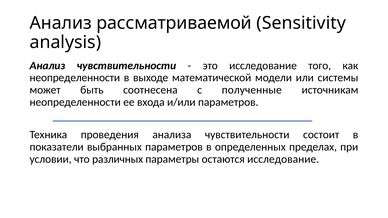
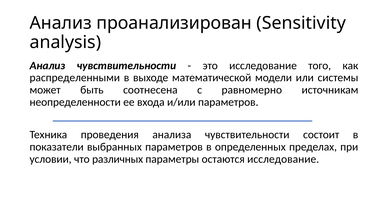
рассматриваемой: рассматриваемой -> проанализирован
неопределенности at (75, 78): неопределенности -> распределенными
полученные: полученные -> равномерно
